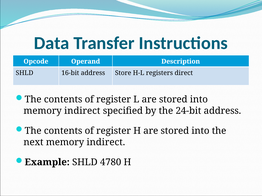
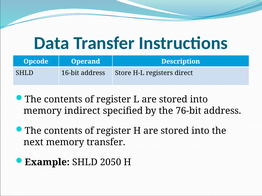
24-bit: 24-bit -> 76-bit
next memory indirect: indirect -> transfer
4780: 4780 -> 2050
